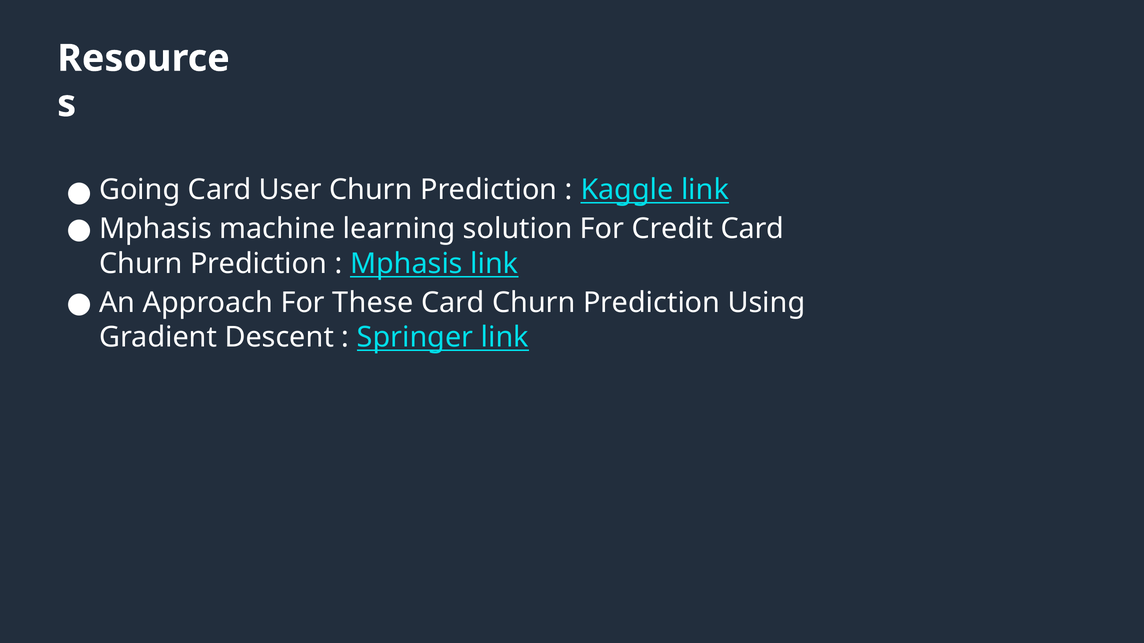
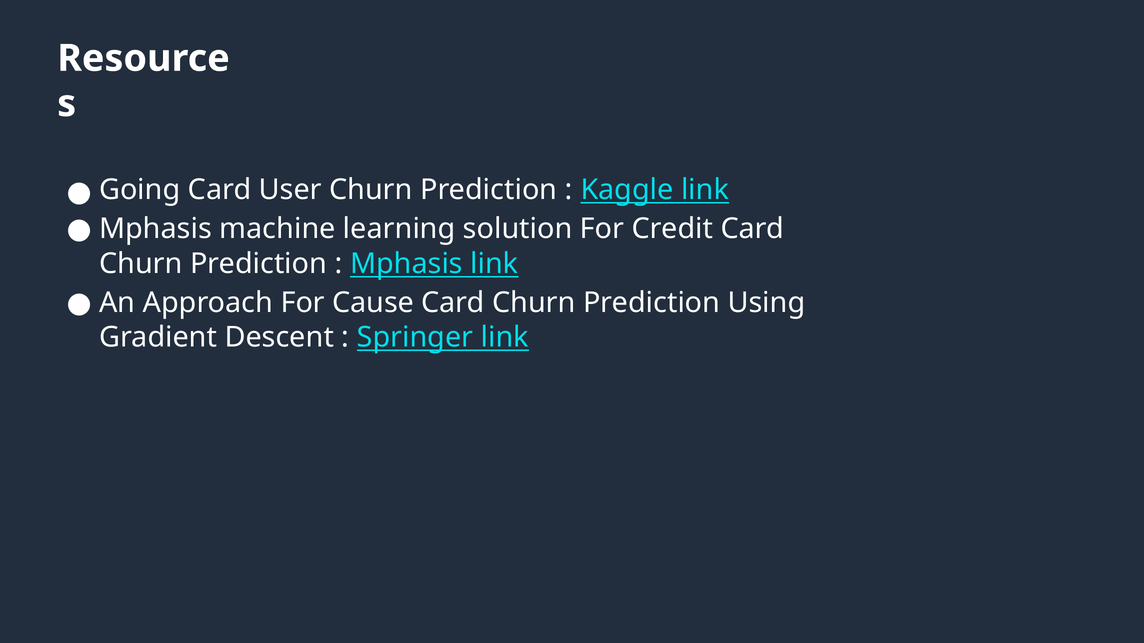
These: These -> Cause
